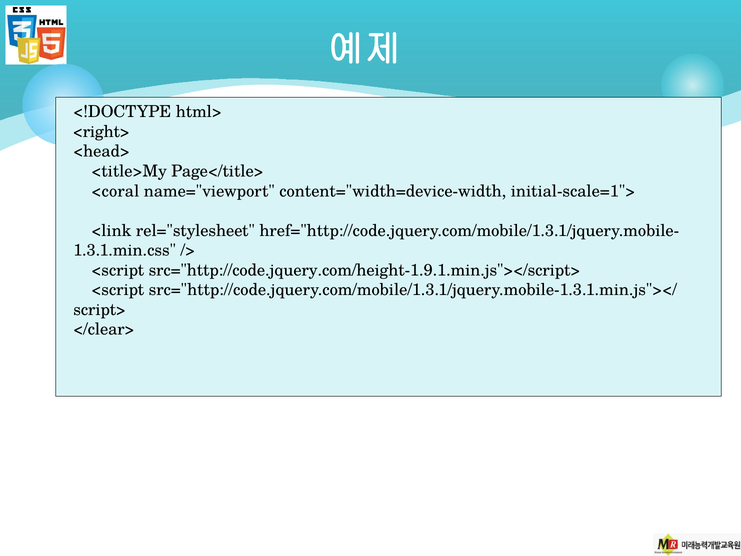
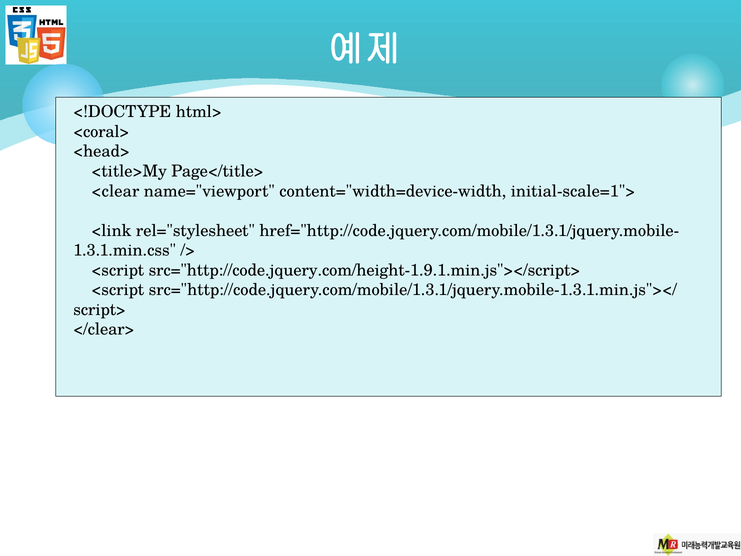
<right>: <right> -> <coral>
<coral: <coral -> <clear
